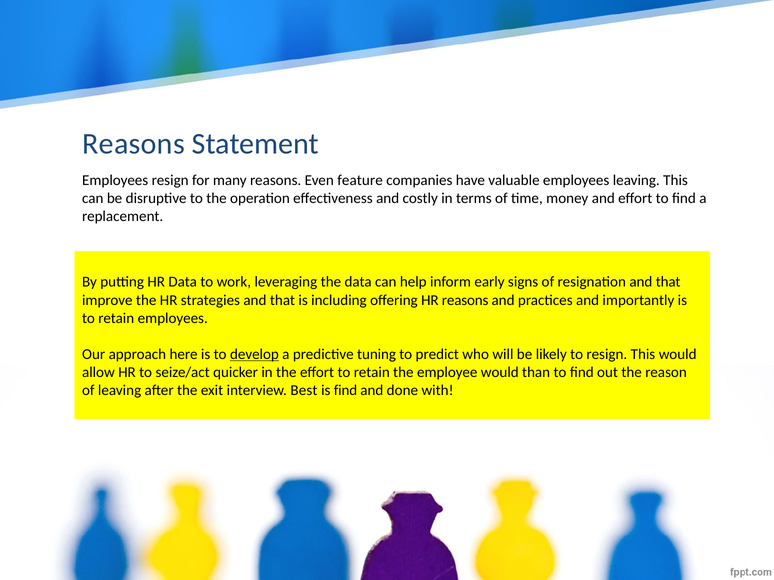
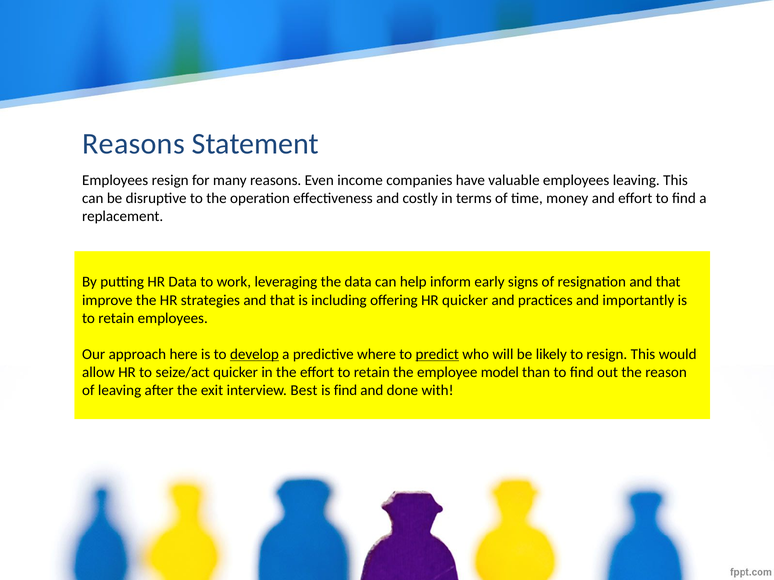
feature: feature -> income
HR reasons: reasons -> quicker
tuning: tuning -> where
predict underline: none -> present
employee would: would -> model
